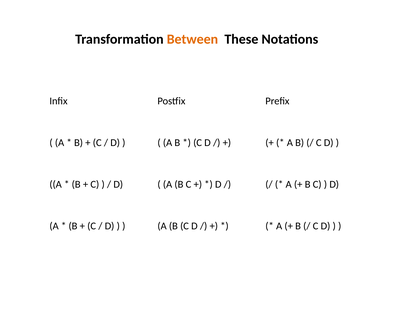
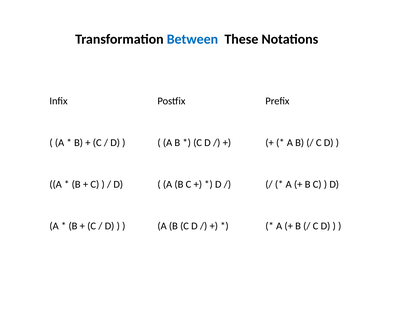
Between colour: orange -> blue
